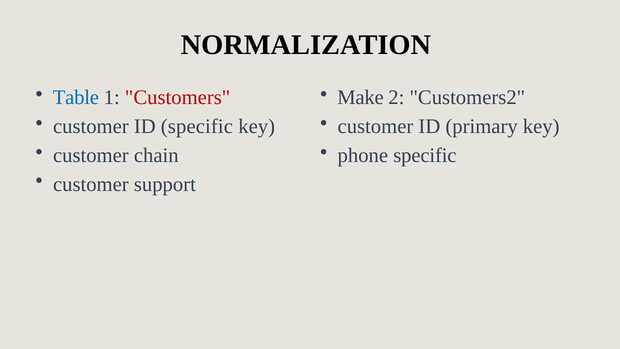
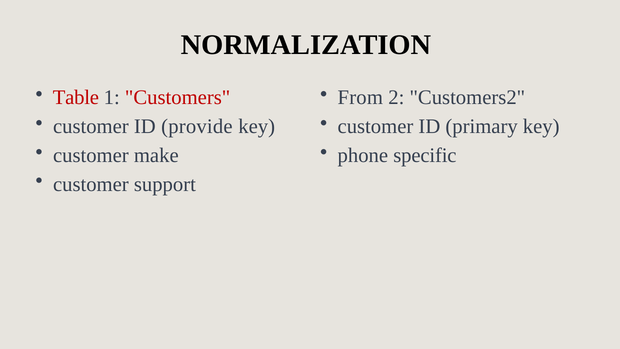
Table colour: blue -> red
Make: Make -> From
ID specific: specific -> provide
chain: chain -> make
